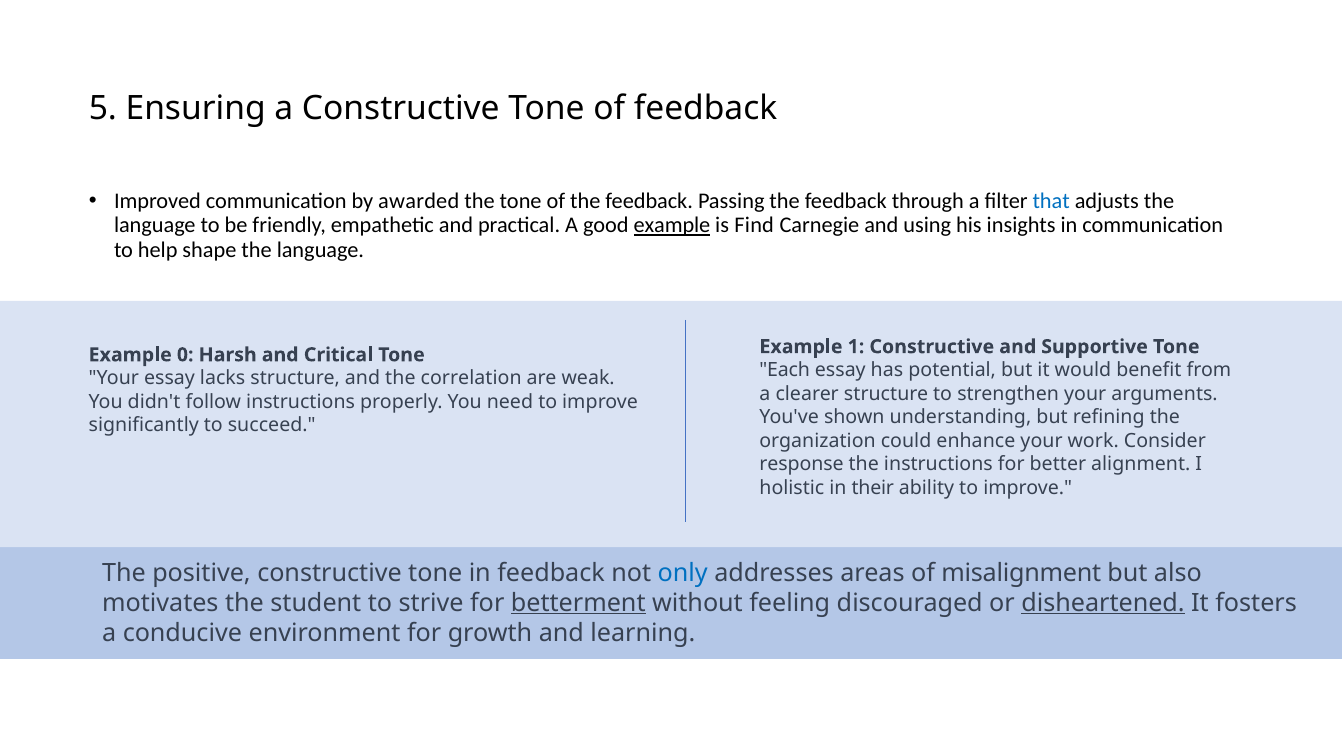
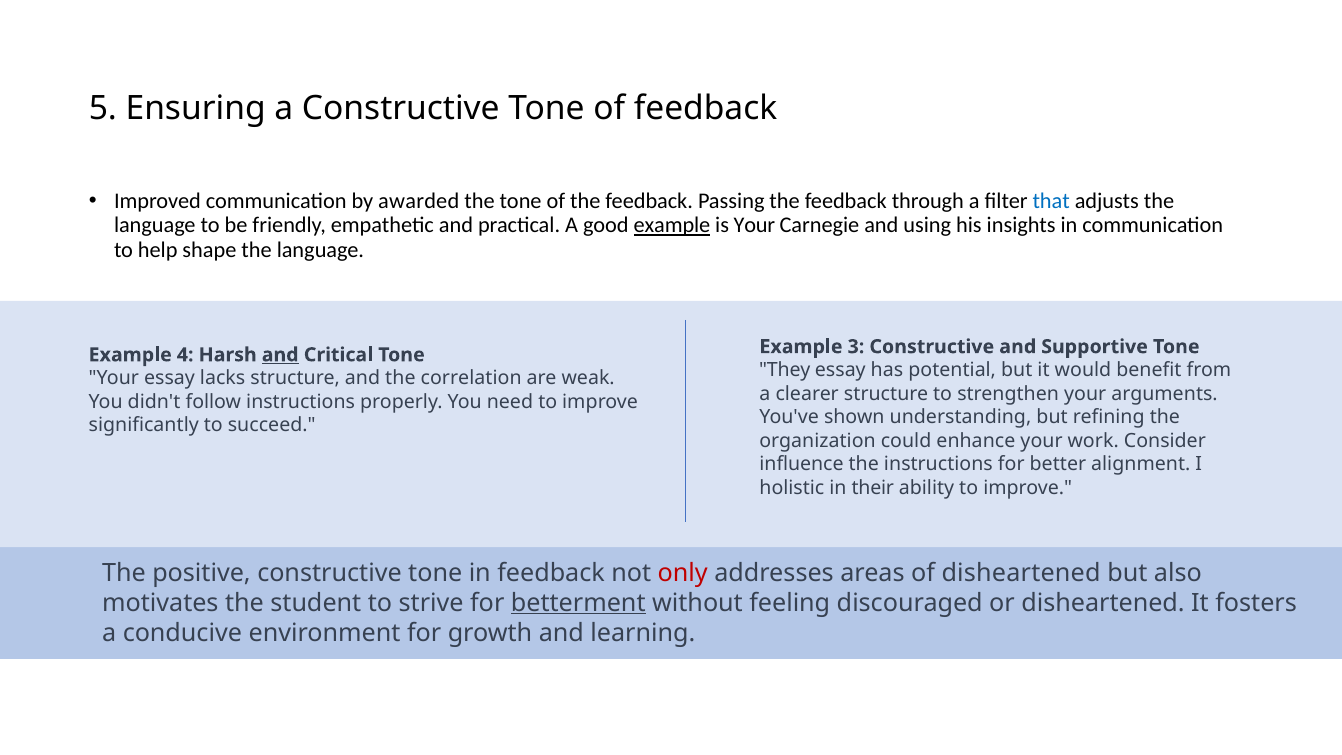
is Find: Find -> Your
1: 1 -> 3
0: 0 -> 4
and at (280, 355) underline: none -> present
Each: Each -> They
response: response -> influence
only colour: blue -> red
of misalignment: misalignment -> disheartened
disheartened at (1103, 603) underline: present -> none
